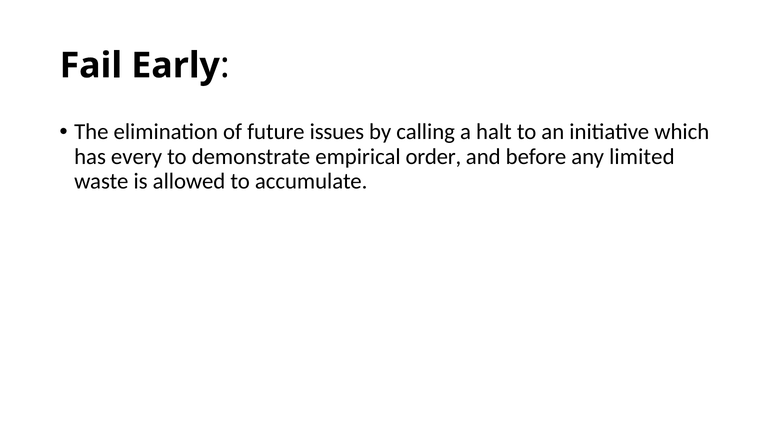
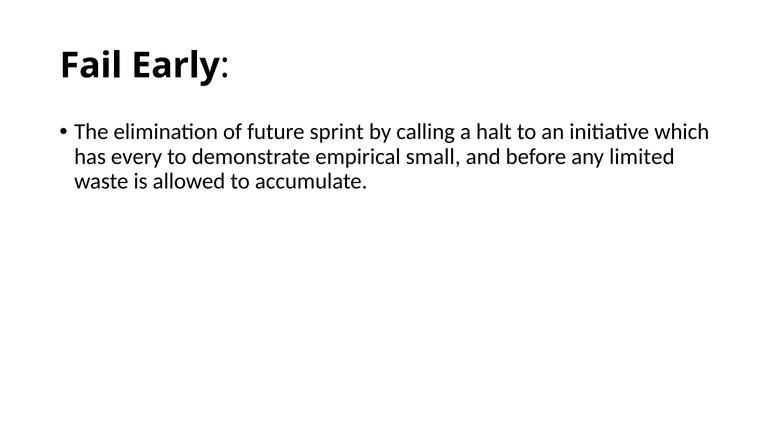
issues: issues -> sprint
order: order -> small
